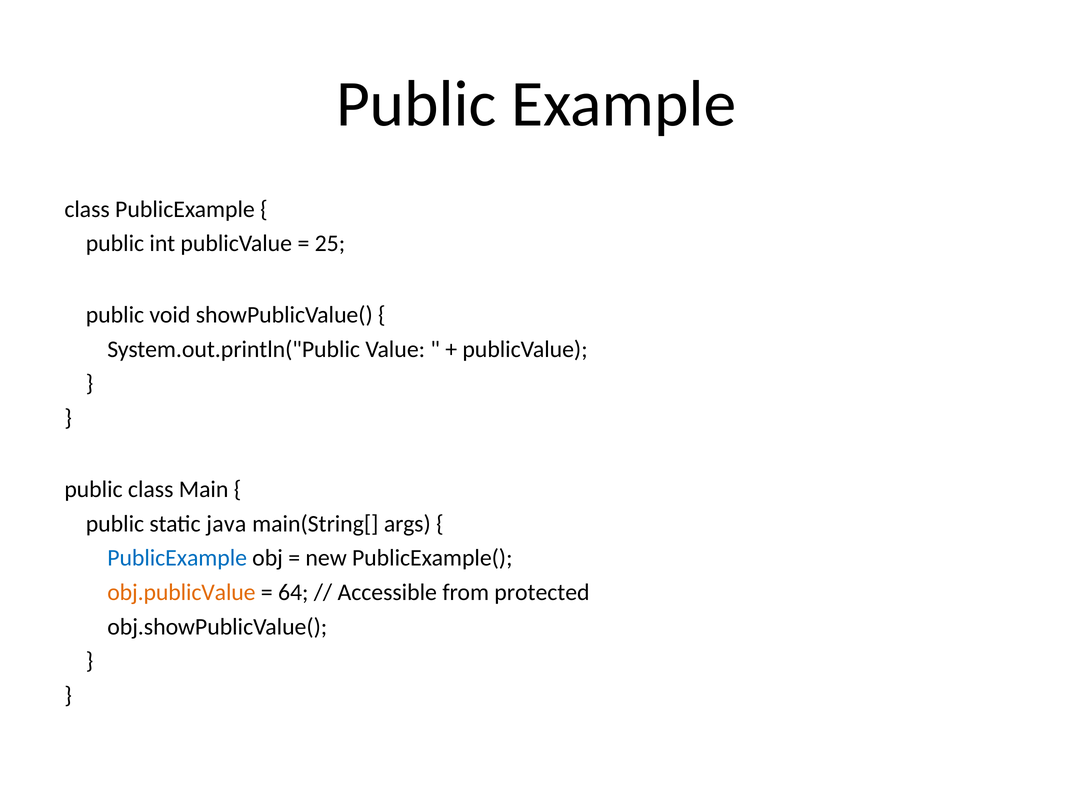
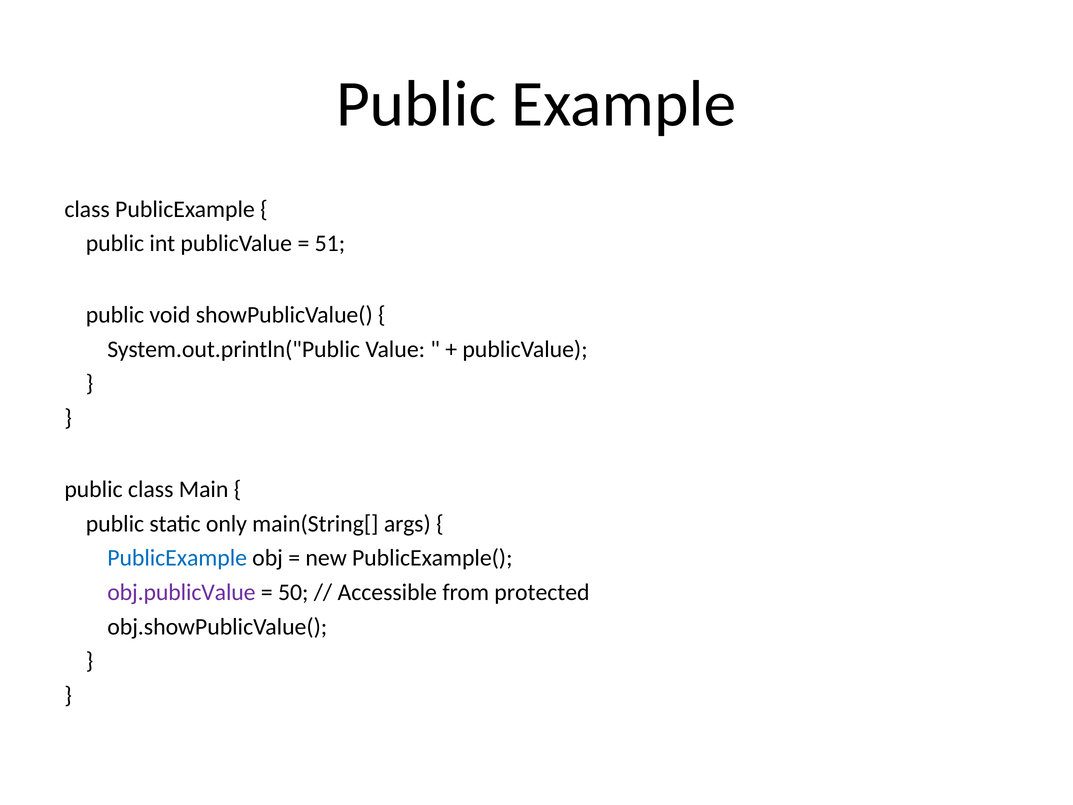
25: 25 -> 51
java: java -> only
obj.publicValue colour: orange -> purple
64: 64 -> 50
